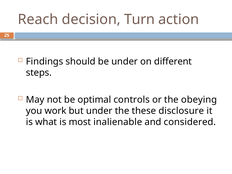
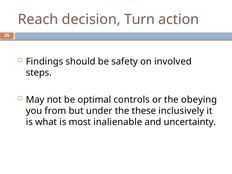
be under: under -> safety
different: different -> involved
work: work -> from
disclosure: disclosure -> inclusively
considered: considered -> uncertainty
